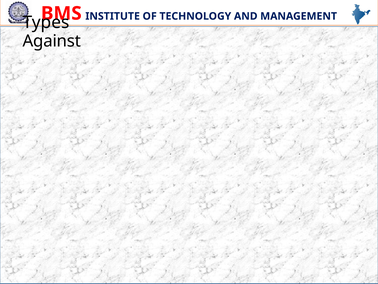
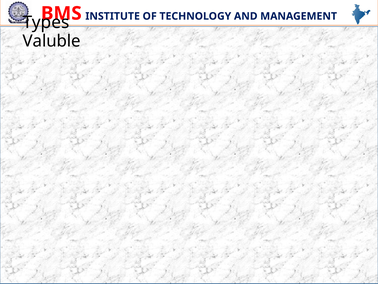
Against: Against -> Valuble
